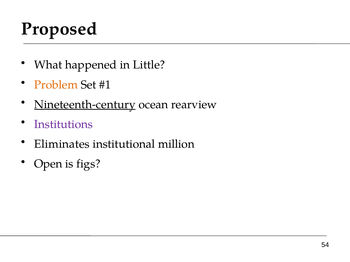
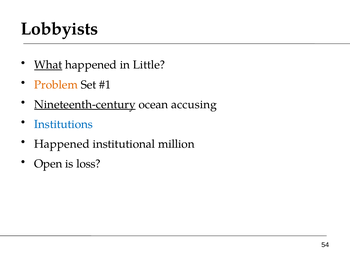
Proposed: Proposed -> Lobbyists
What underline: none -> present
rearview: rearview -> accusing
Institutions colour: purple -> blue
Eliminates at (62, 144): Eliminates -> Happened
figs: figs -> loss
